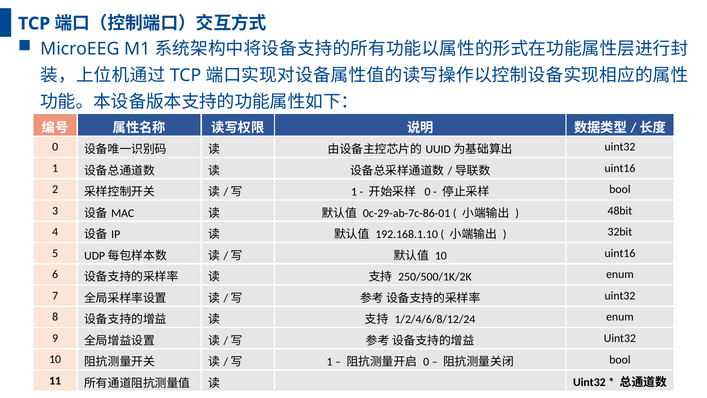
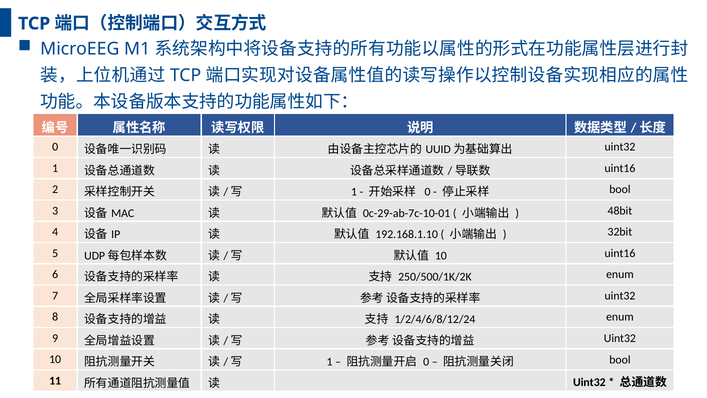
0c-29-ab-7c-86-01: 0c-29-ab-7c-86-01 -> 0c-29-ab-7c-10-01
